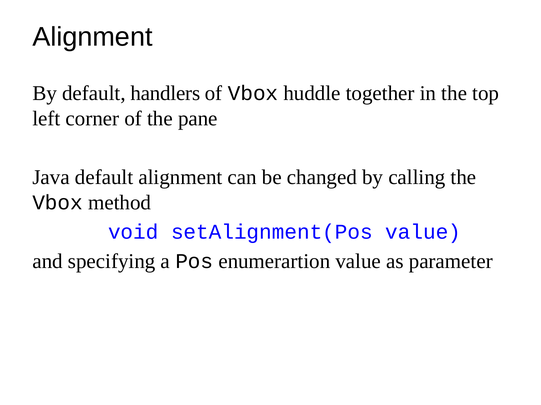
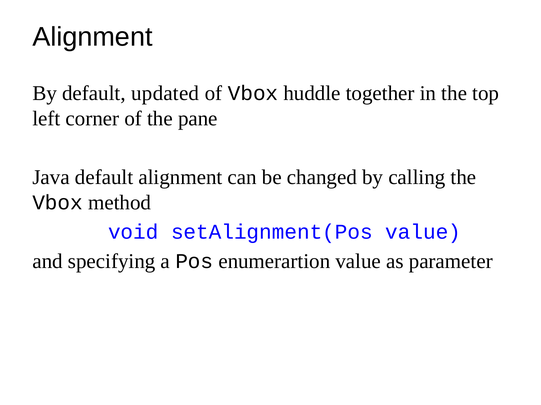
handlers: handlers -> updated
